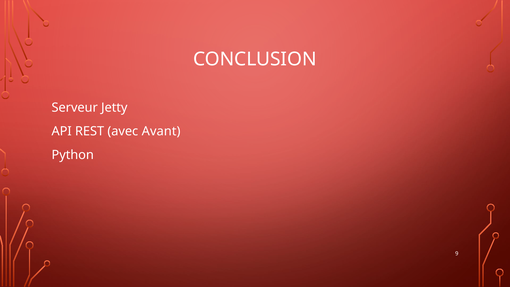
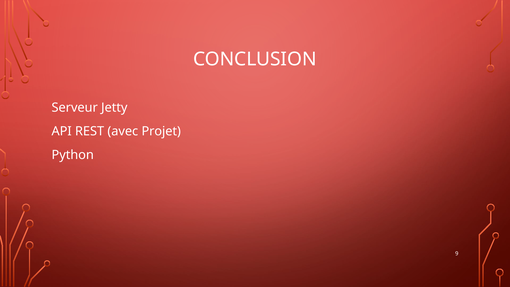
Avant: Avant -> Projet
